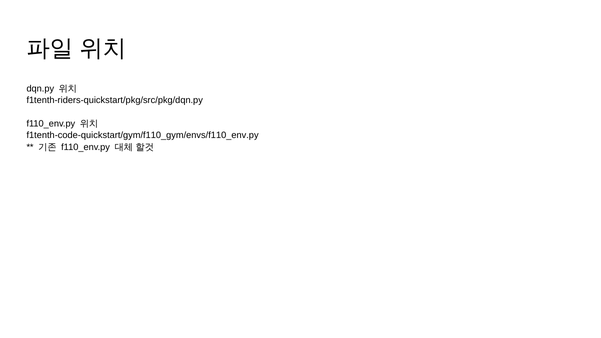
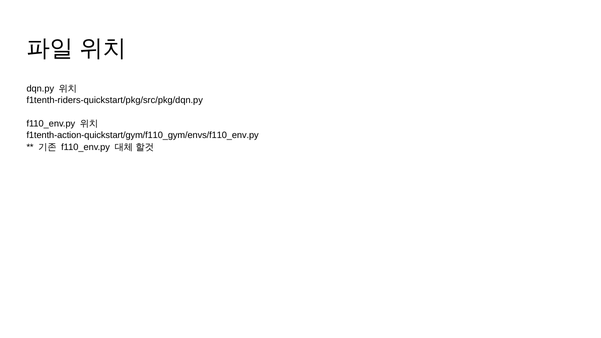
f1tenth-code-quickstart/gym/f110_gym/envs/f110_env.py: f1tenth-code-quickstart/gym/f110_gym/envs/f110_env.py -> f1tenth-action-quickstart/gym/f110_gym/envs/f110_env.py
